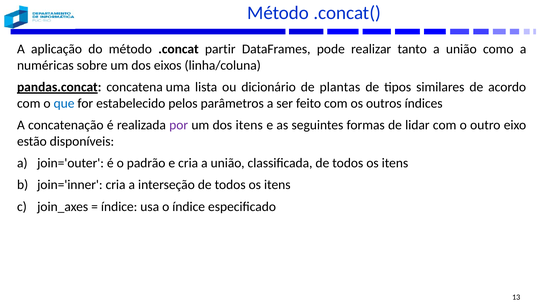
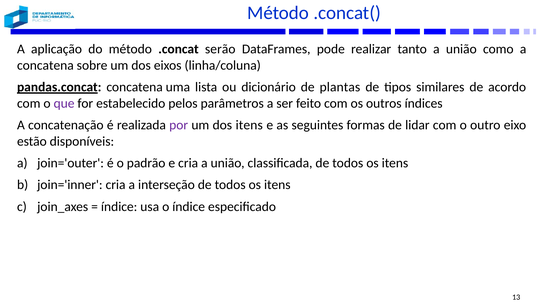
partir: partir -> serão
numéricas at (45, 65): numéricas -> concatena
que colour: blue -> purple
